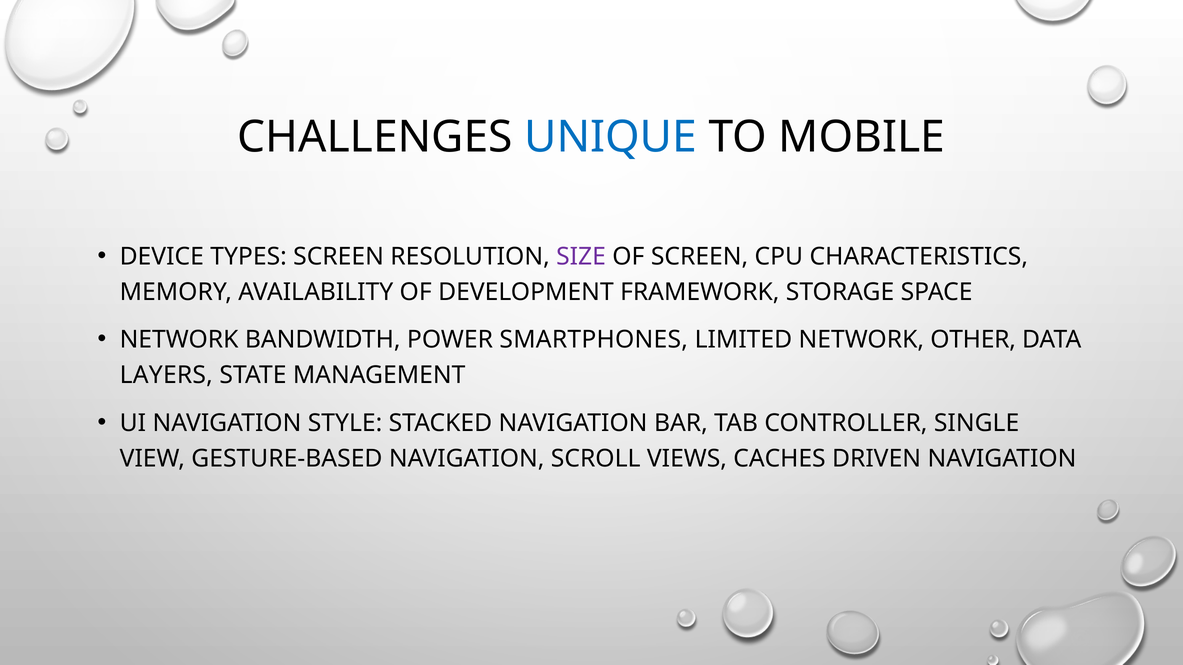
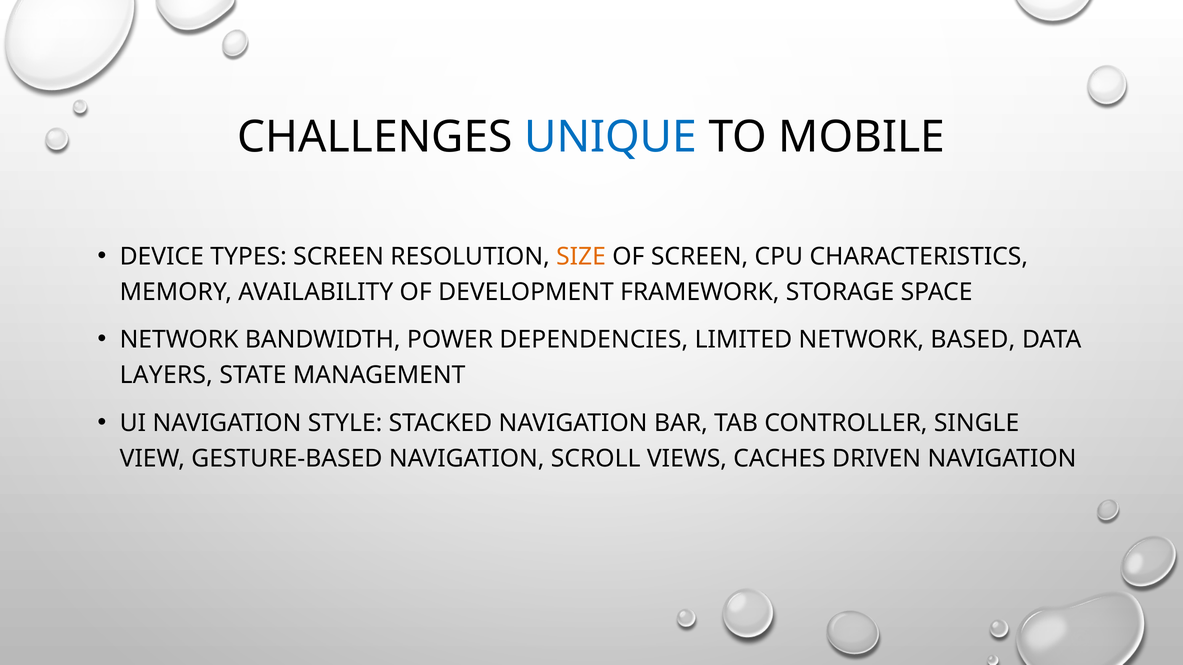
SIZE colour: purple -> orange
SMARTPHONES: SMARTPHONES -> DEPENDENCIES
OTHER: OTHER -> BASED
